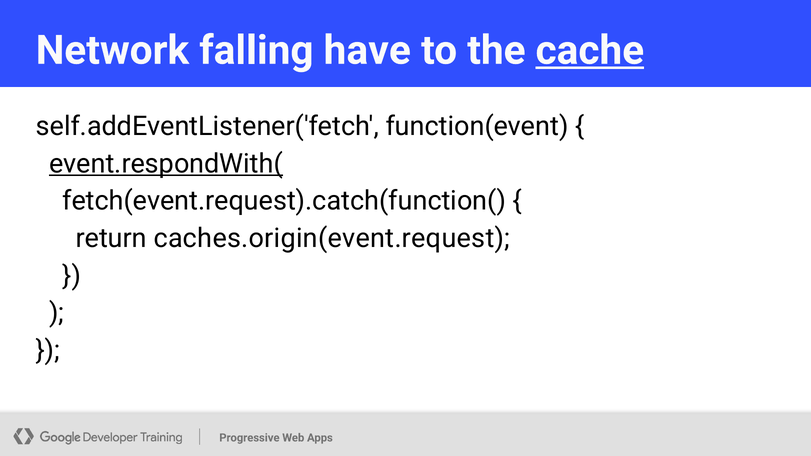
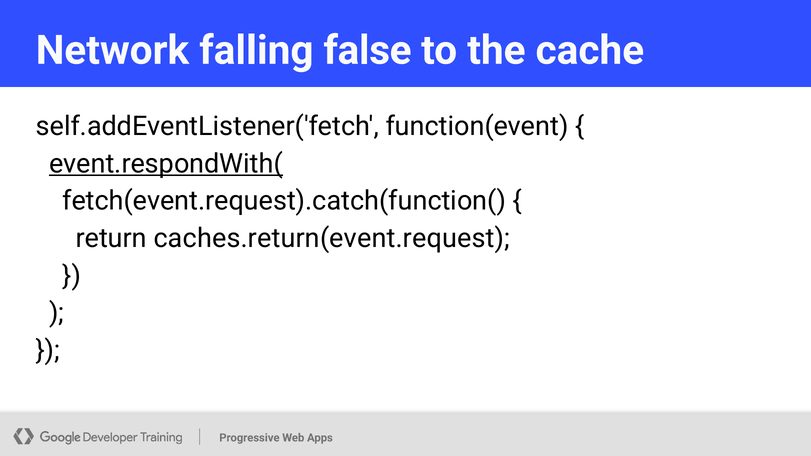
have: have -> false
cache underline: present -> none
caches.origin(event.request: caches.origin(event.request -> caches.return(event.request
